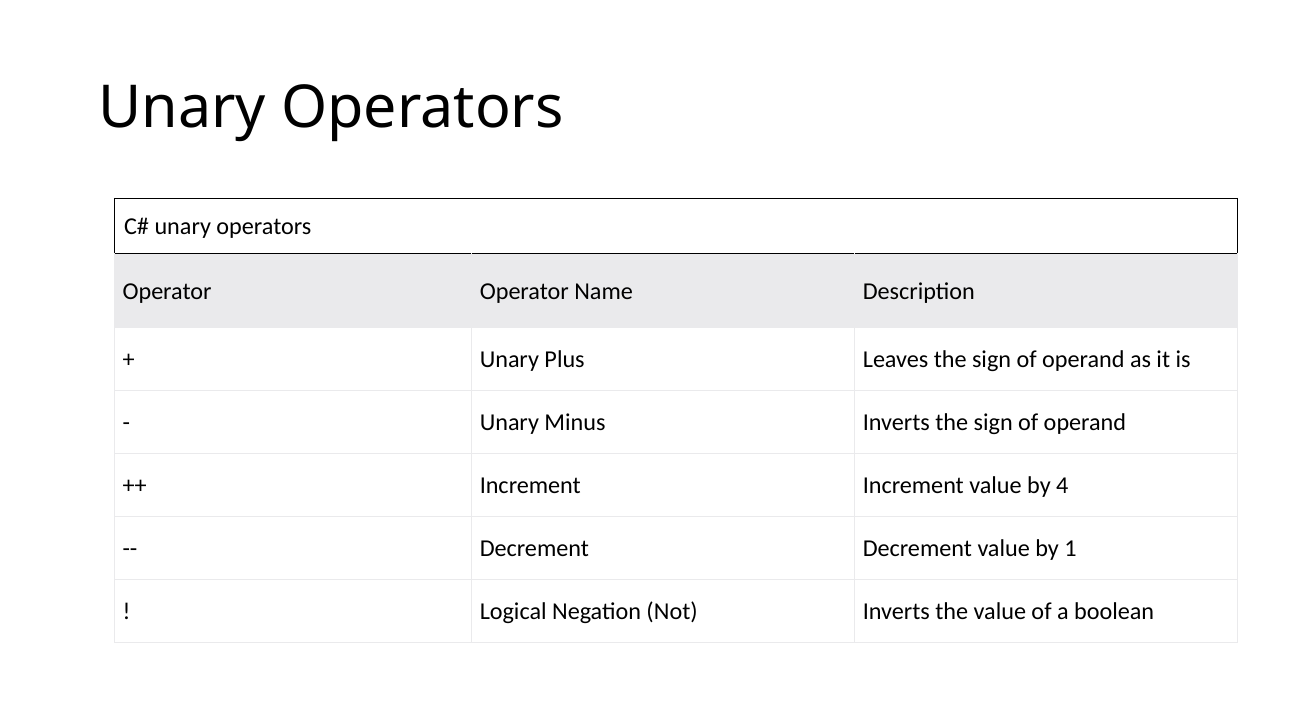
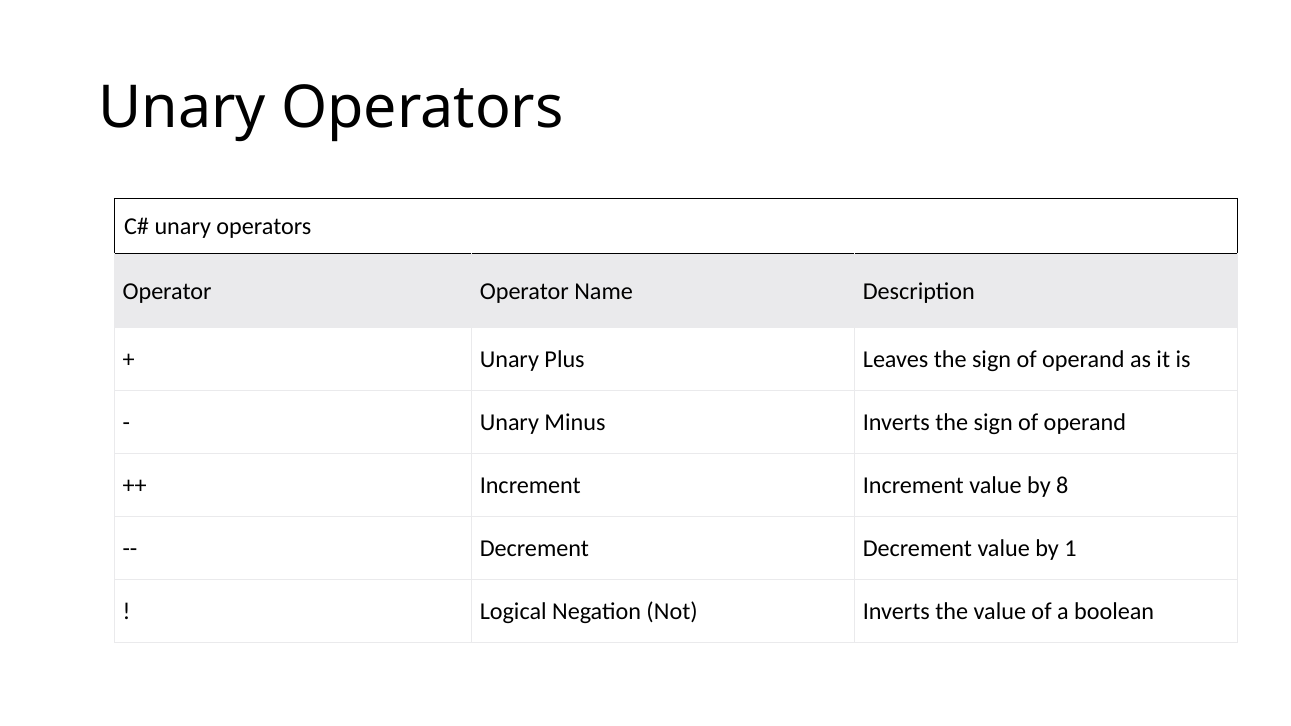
4: 4 -> 8
